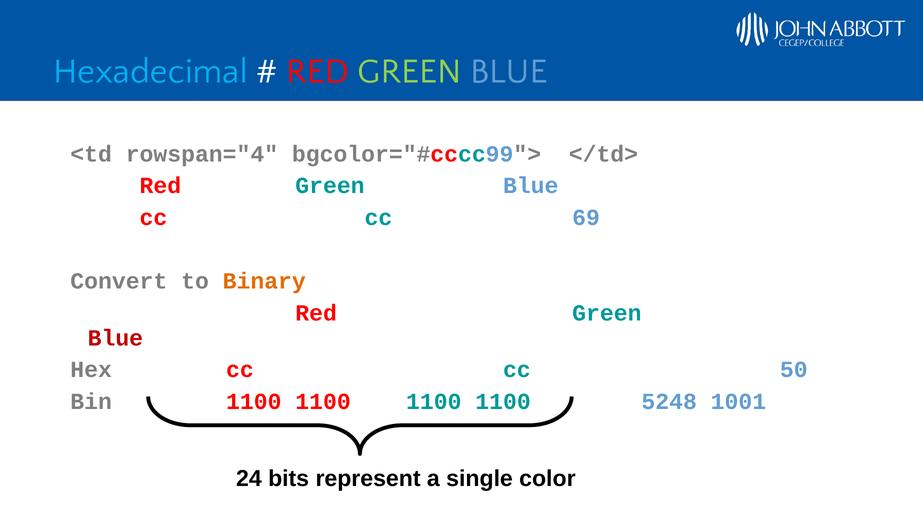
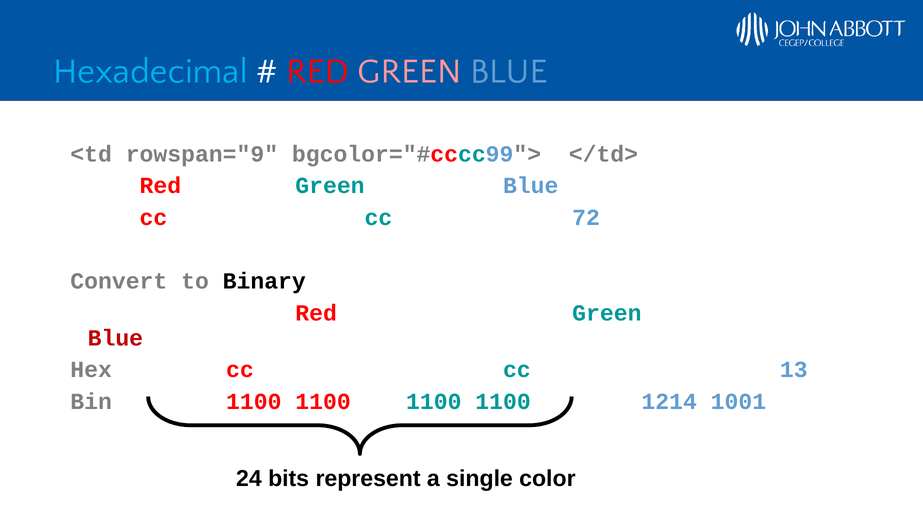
GREEN at (410, 71) colour: light green -> pink
rowspan="4: rowspan="4 -> rowspan="9
69: 69 -> 72
Binary colour: orange -> black
50: 50 -> 13
5248: 5248 -> 1214
